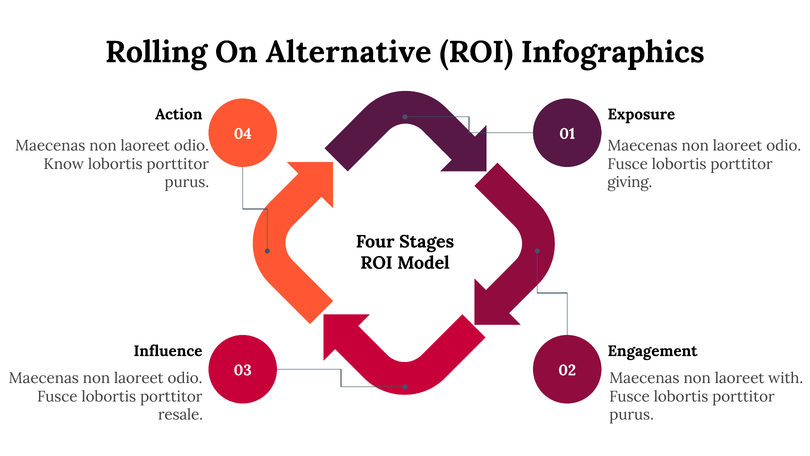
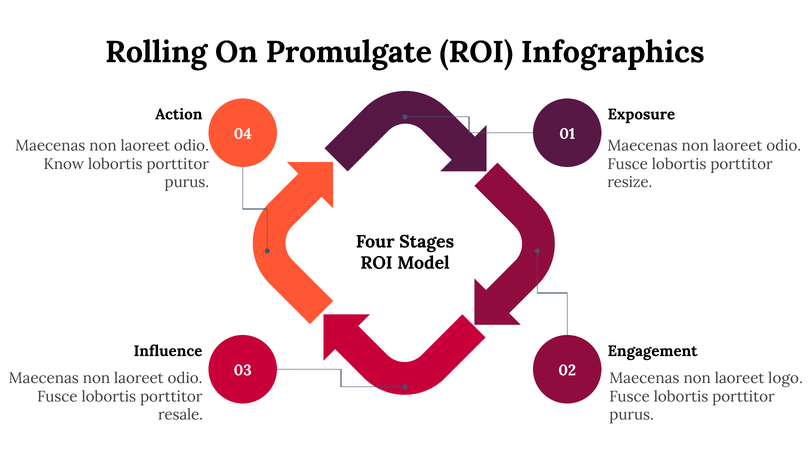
Alternative: Alternative -> Promulgate
giving: giving -> resize
with: with -> logo
